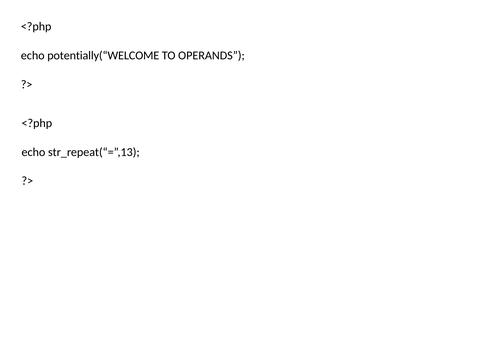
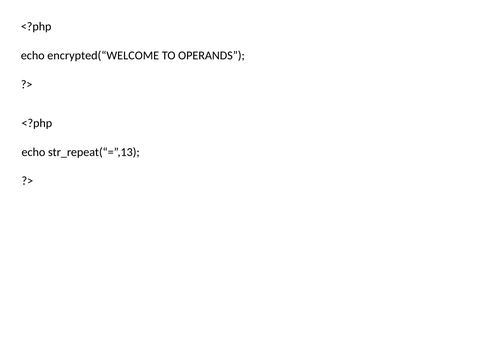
potentially(“WELCOME: potentially(“WELCOME -> encrypted(“WELCOME
